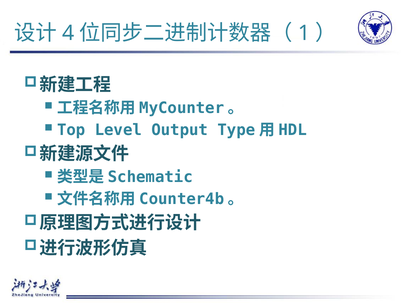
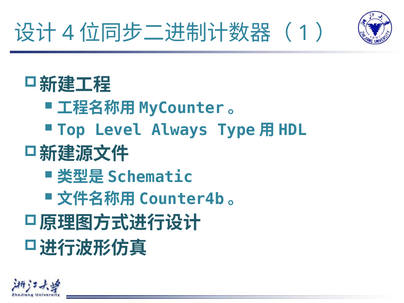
Output: Output -> Always
